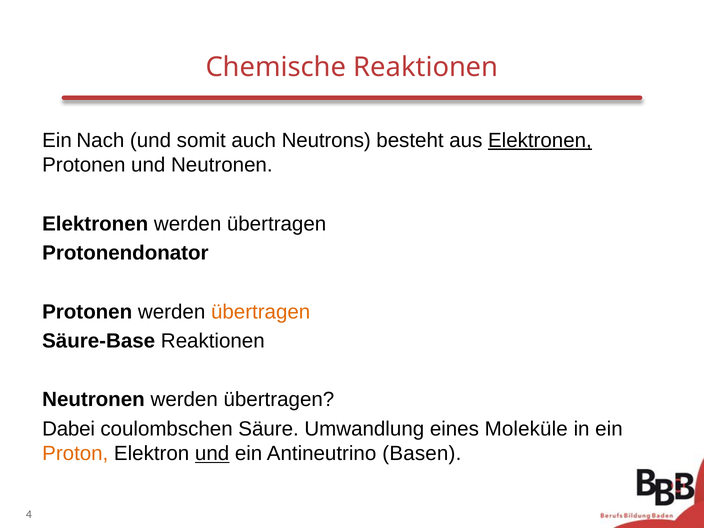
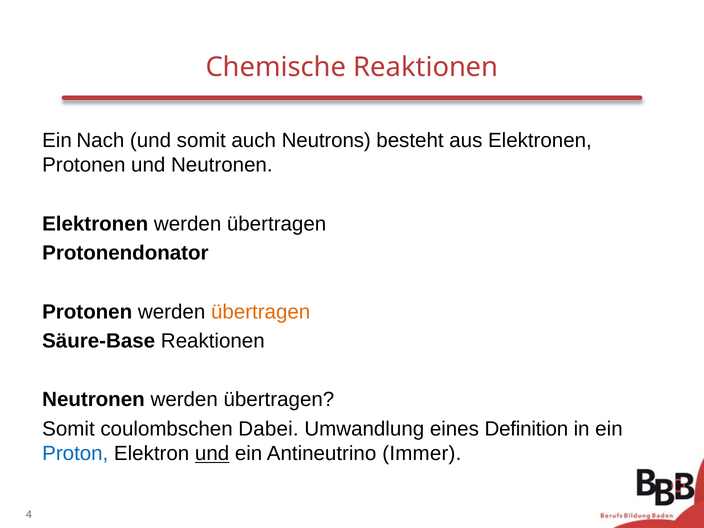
Elektronen at (540, 140) underline: present -> none
Dabei at (69, 429): Dabei -> Somit
Säure: Säure -> Dabei
Moleküle: Moleküle -> Definition
Proton colour: orange -> blue
Basen: Basen -> Immer
